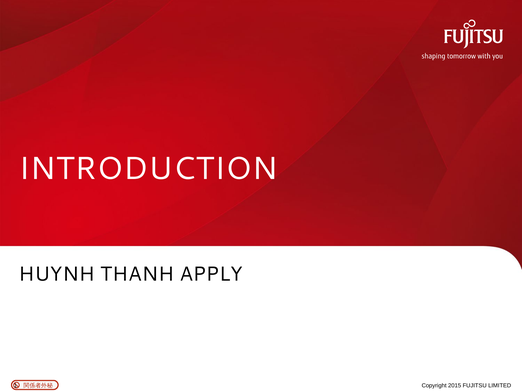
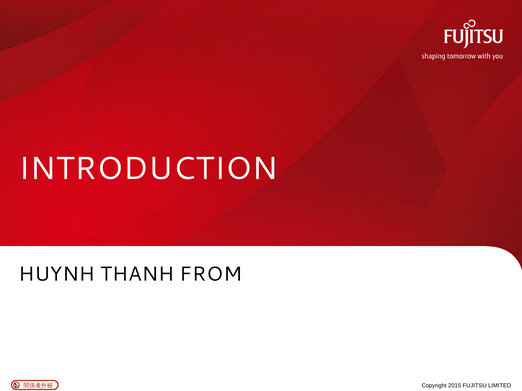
APPLY: APPLY -> FROM
